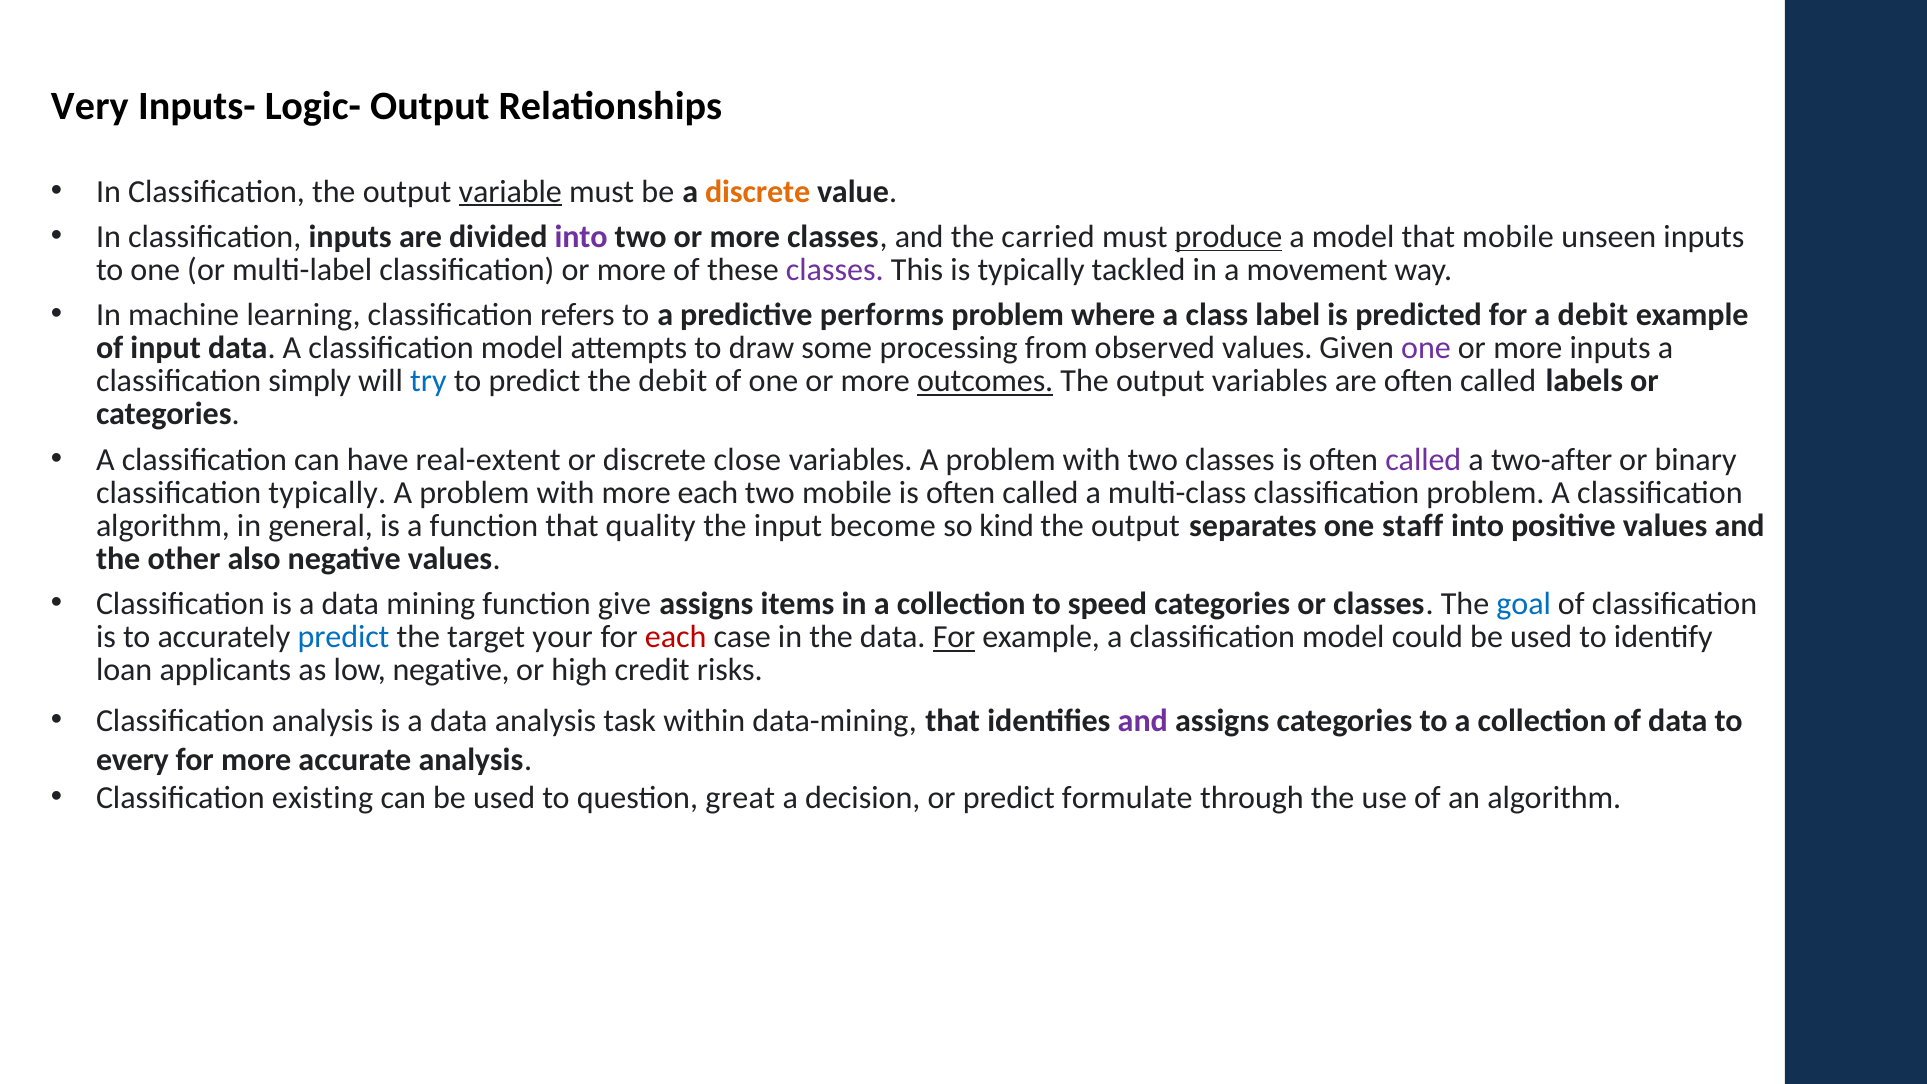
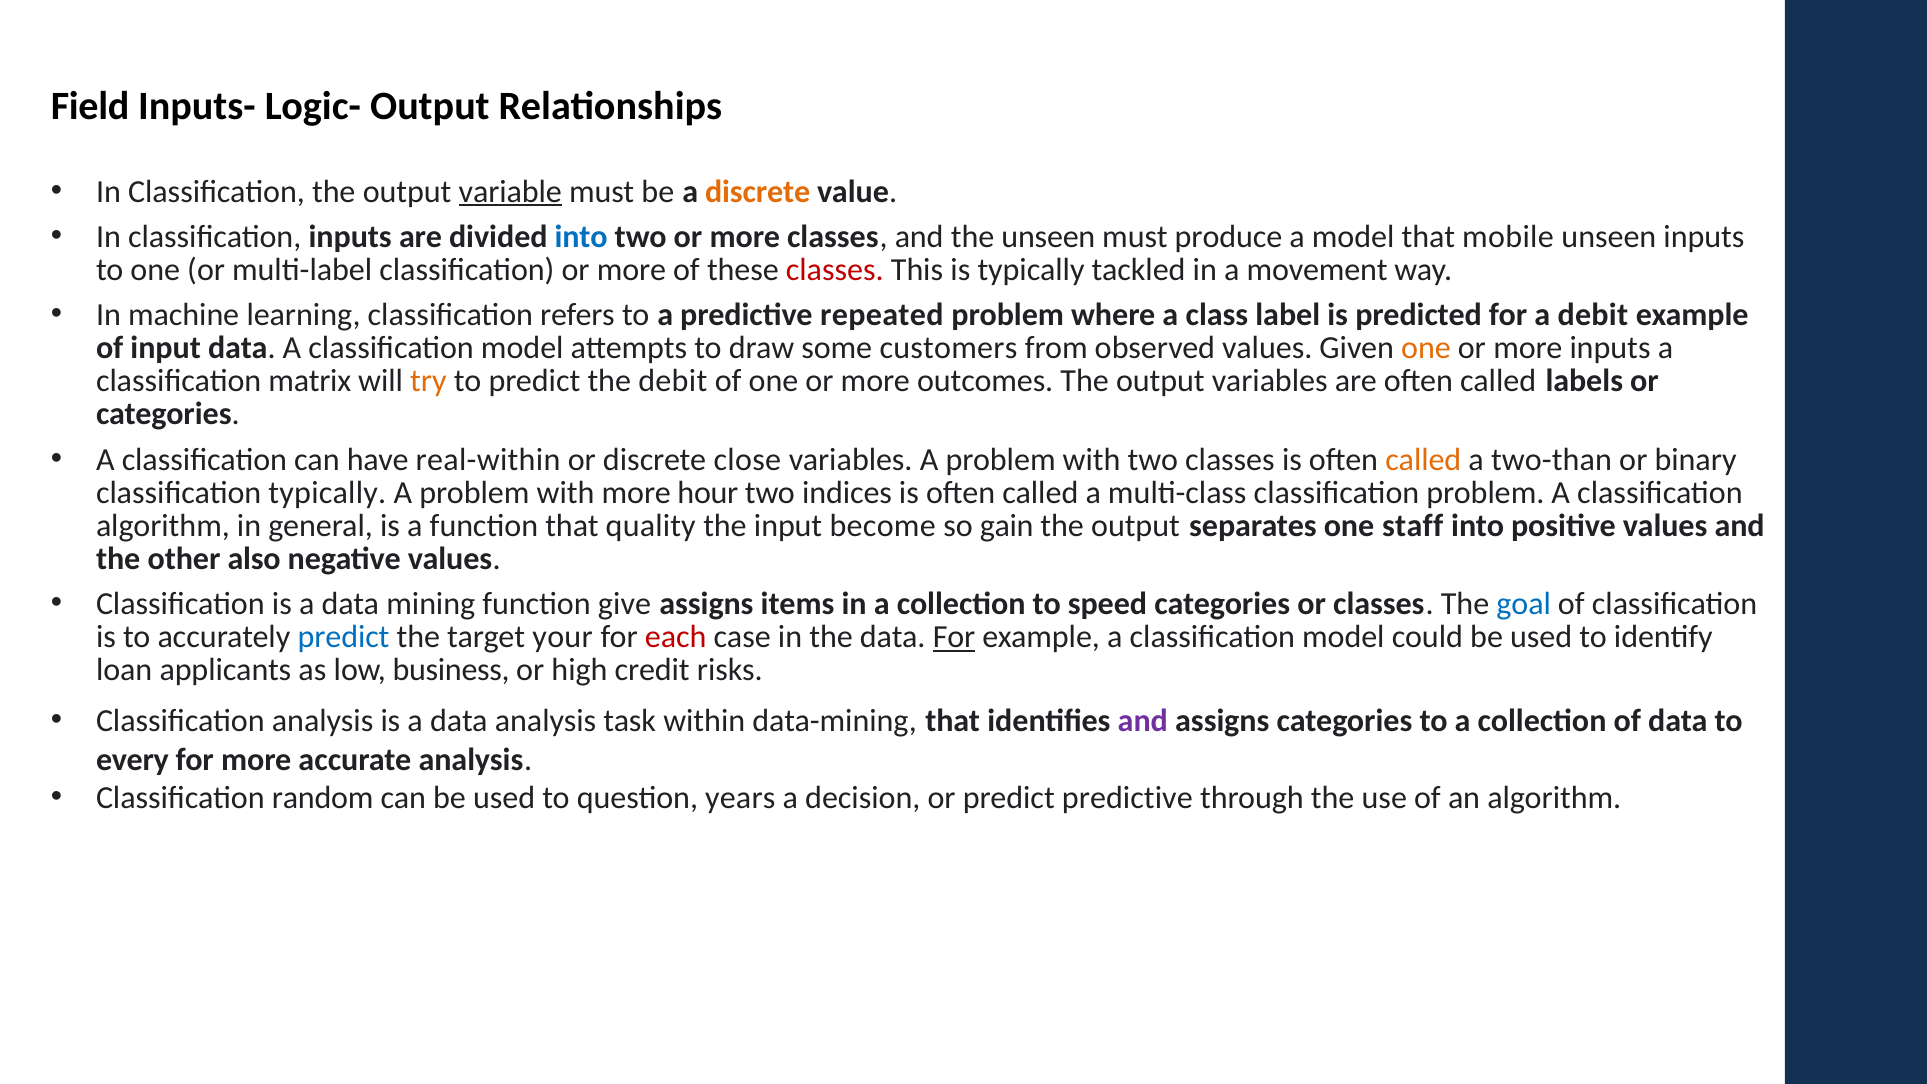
Very: Very -> Field
into at (581, 237) colour: purple -> blue
the carried: carried -> unseen
produce underline: present -> none
classes at (835, 270) colour: purple -> red
performs: performs -> repeated
processing: processing -> customers
one at (1426, 348) colour: purple -> orange
simply: simply -> matrix
try colour: blue -> orange
outcomes underline: present -> none
real-extent: real-extent -> real-within
called at (1423, 460) colour: purple -> orange
two-after: two-after -> two-than
more each: each -> hour
two mobile: mobile -> indices
kind: kind -> gain
low negative: negative -> business
existing: existing -> random
great: great -> years
predict formulate: formulate -> predictive
